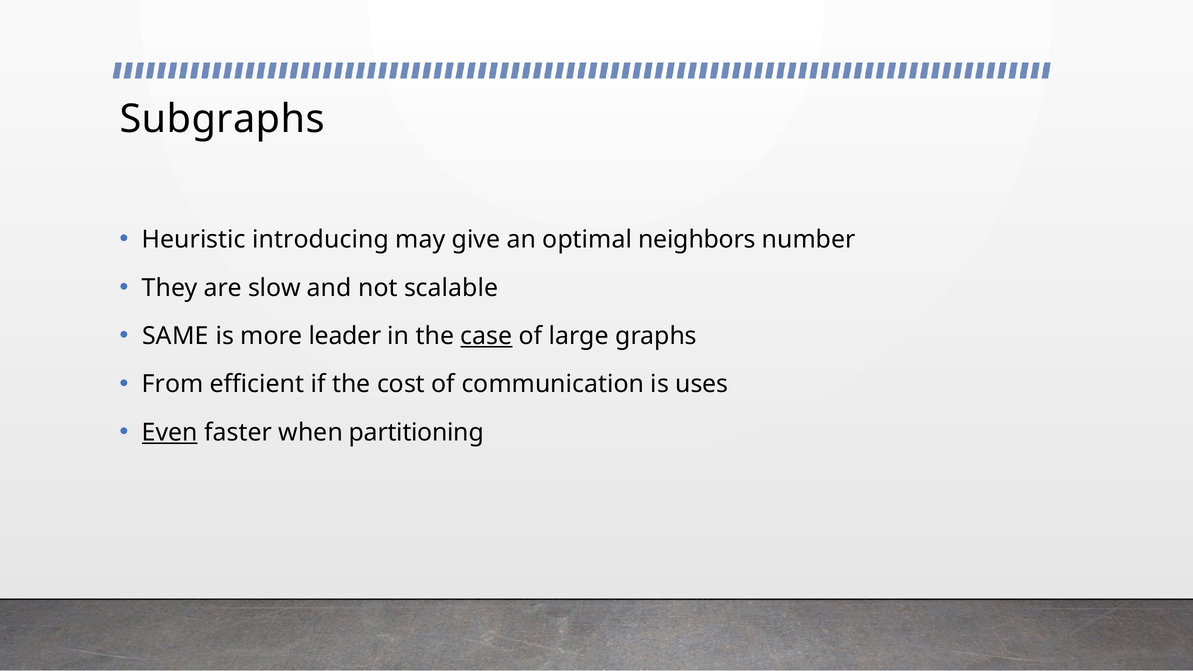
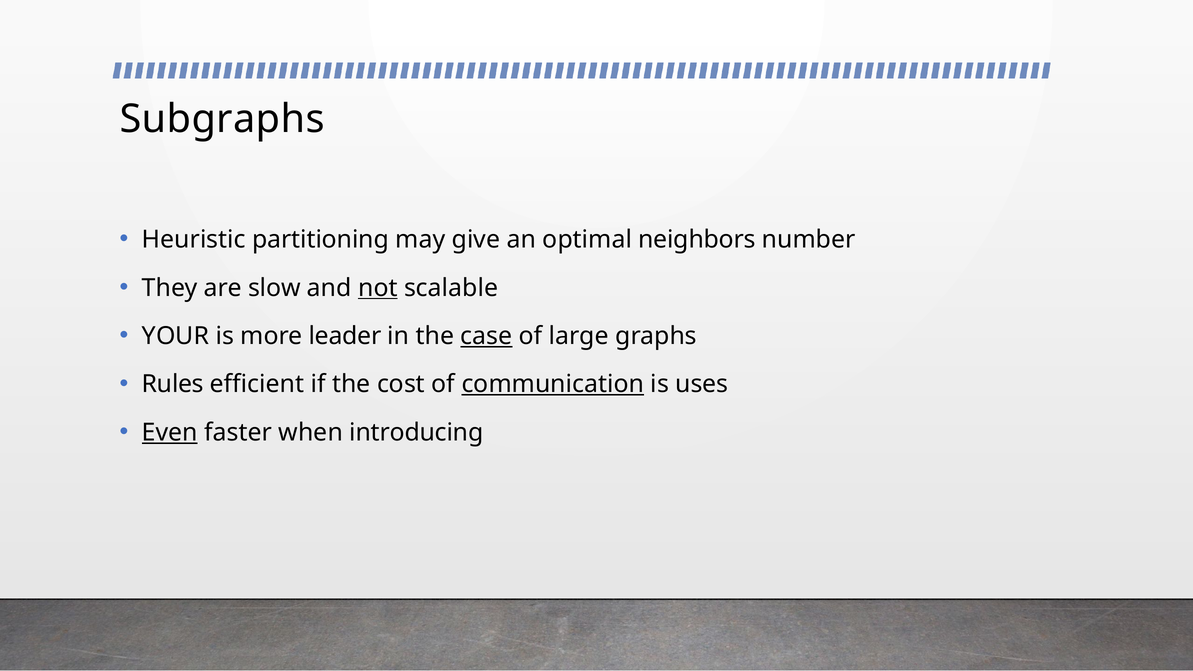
introducing: introducing -> partitioning
not underline: none -> present
SAME: SAME -> YOUR
From: From -> Rules
communication underline: none -> present
partitioning: partitioning -> introducing
